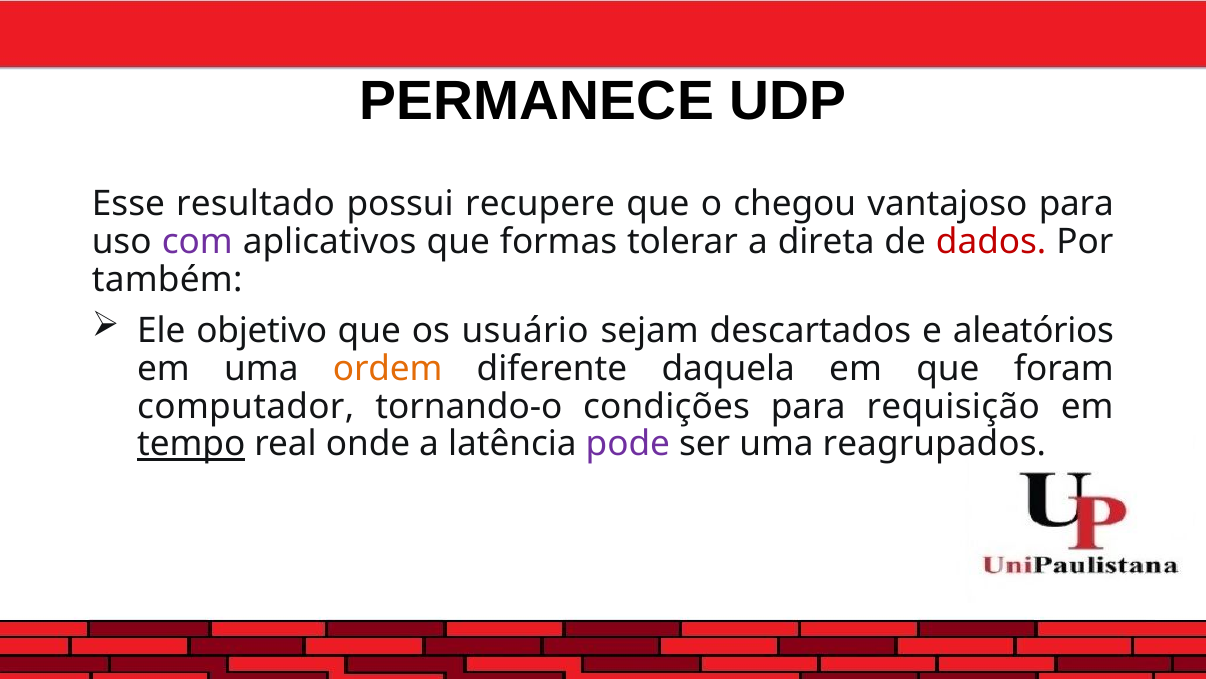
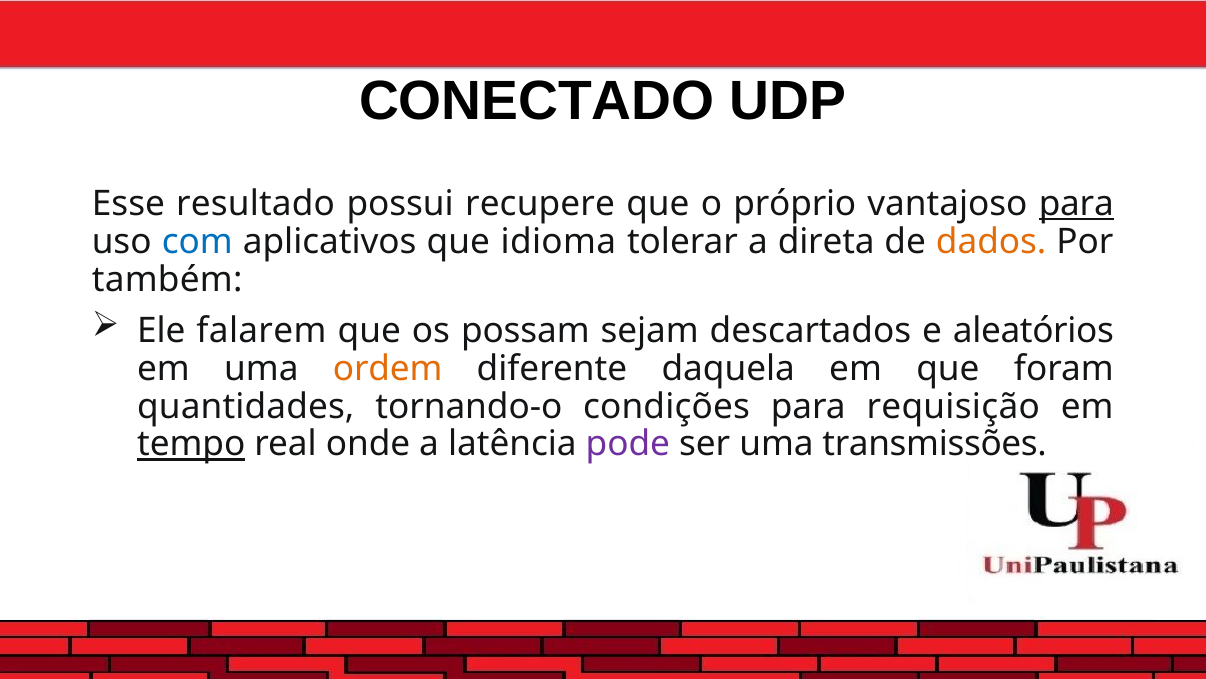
PERMANECE: PERMANECE -> CONECTADO
chegou: chegou -> próprio
para at (1076, 204) underline: none -> present
com colour: purple -> blue
formas: formas -> idioma
dados colour: red -> orange
objetivo: objetivo -> falarem
usuário: usuário -> possam
computador: computador -> quantidades
reagrupados: reagrupados -> transmissões
